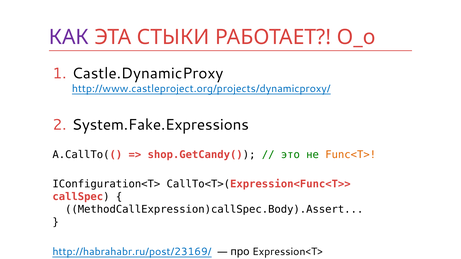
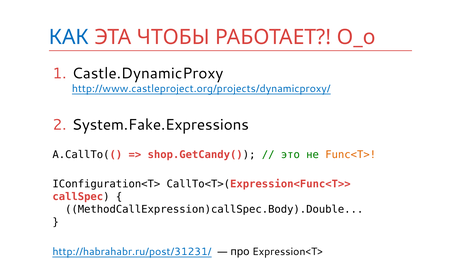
КАК colour: purple -> blue
СТЫКИ: СТЫКИ -> ЧТОБЫ
MethodCallExpression)callSpec.Body).Assert: MethodCallExpression)callSpec.Body).Assert -> MethodCallExpression)callSpec.Body).Double
http://habrahabr.ru/post/23169/: http://habrahabr.ru/post/23169/ -> http://habrahabr.ru/post/31231/
